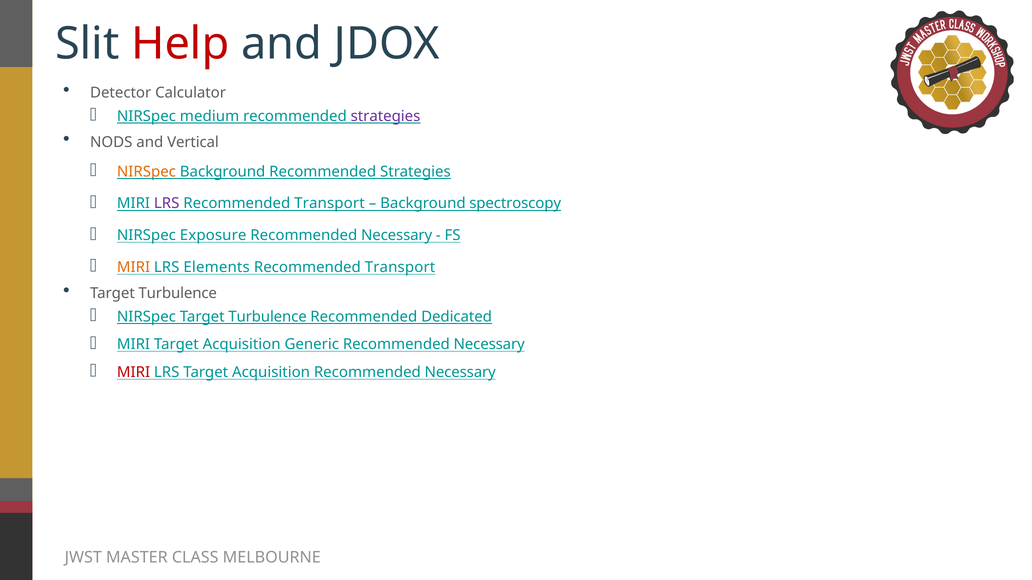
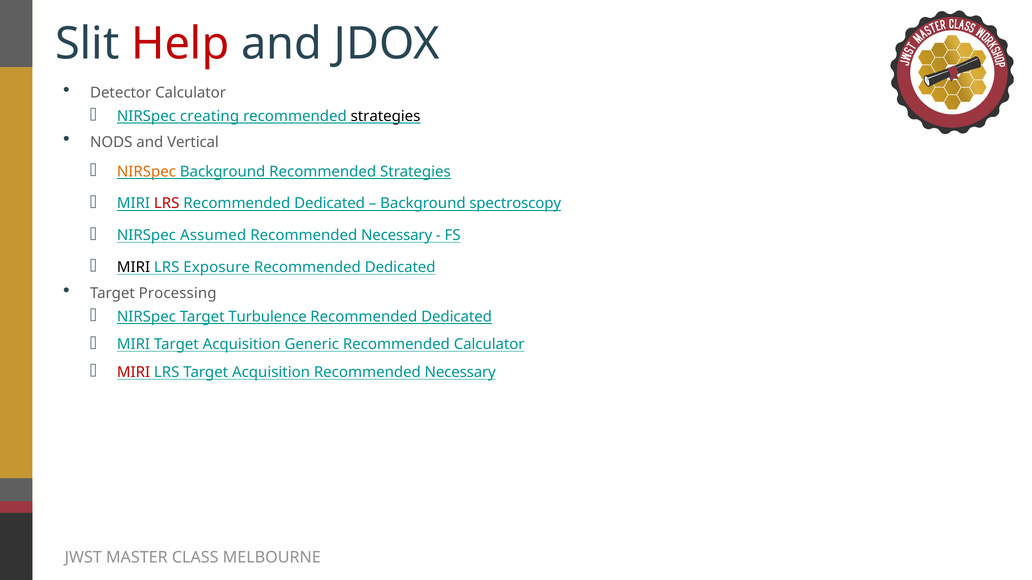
medium: medium -> creating
strategies at (386, 116) colour: purple -> black
LRS at (167, 204) colour: purple -> red
Transport at (329, 204): Transport -> Dedicated
Exposure: Exposure -> Assumed
MIRI at (134, 268) colour: orange -> black
Elements: Elements -> Exposure
Transport at (400, 268): Transport -> Dedicated
Turbulence at (178, 293): Turbulence -> Processing
Generic Recommended Necessary: Necessary -> Calculator
